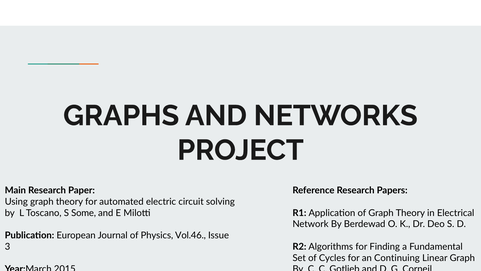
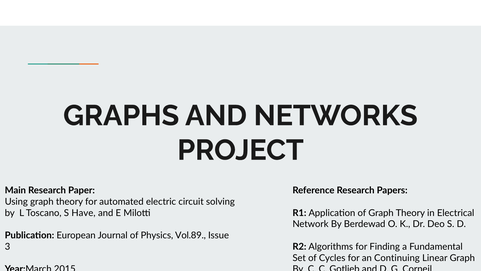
Some: Some -> Have
Vol.46: Vol.46 -> Vol.89
